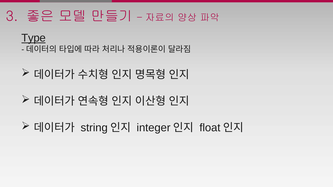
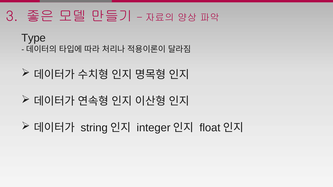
Type underline: present -> none
